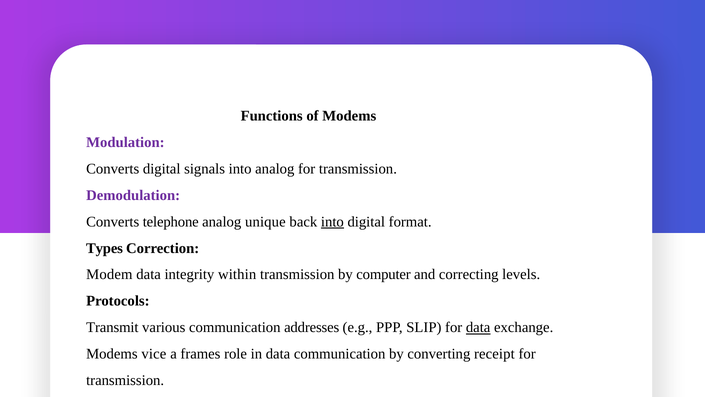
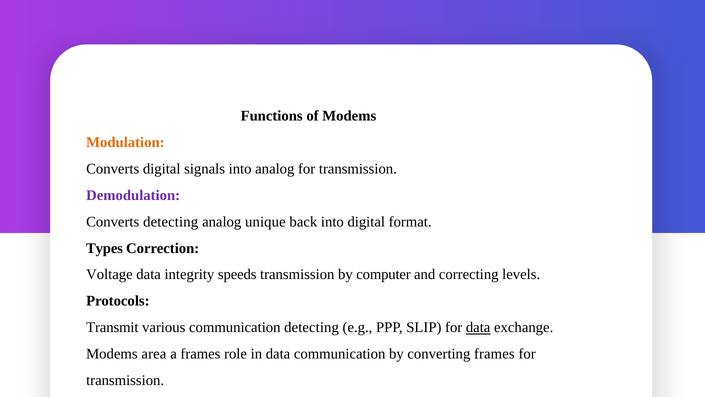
Modulation colour: purple -> orange
Converts telephone: telephone -> detecting
into at (332, 221) underline: present -> none
Modem: Modem -> Voltage
within: within -> speeds
communication addresses: addresses -> detecting
vice: vice -> area
converting receipt: receipt -> frames
